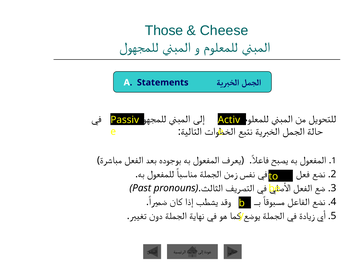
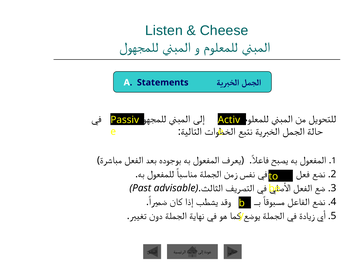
Those: Those -> Listen
pronouns: pronouns -> advisable
